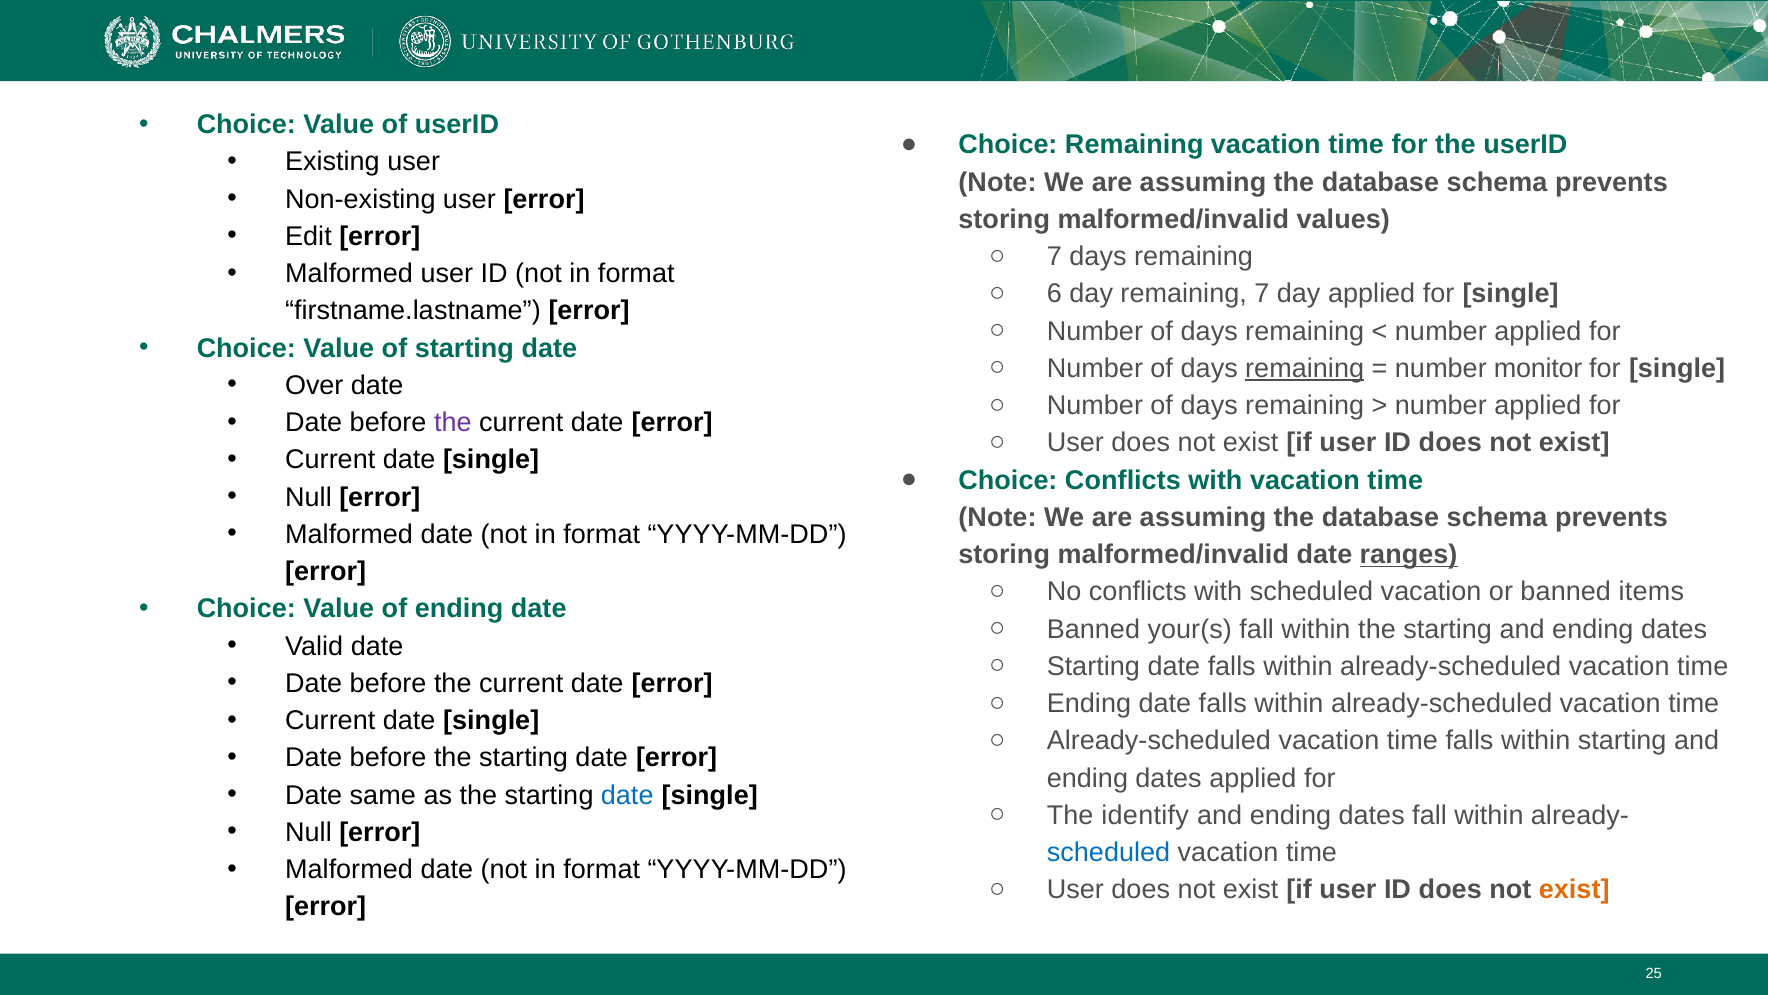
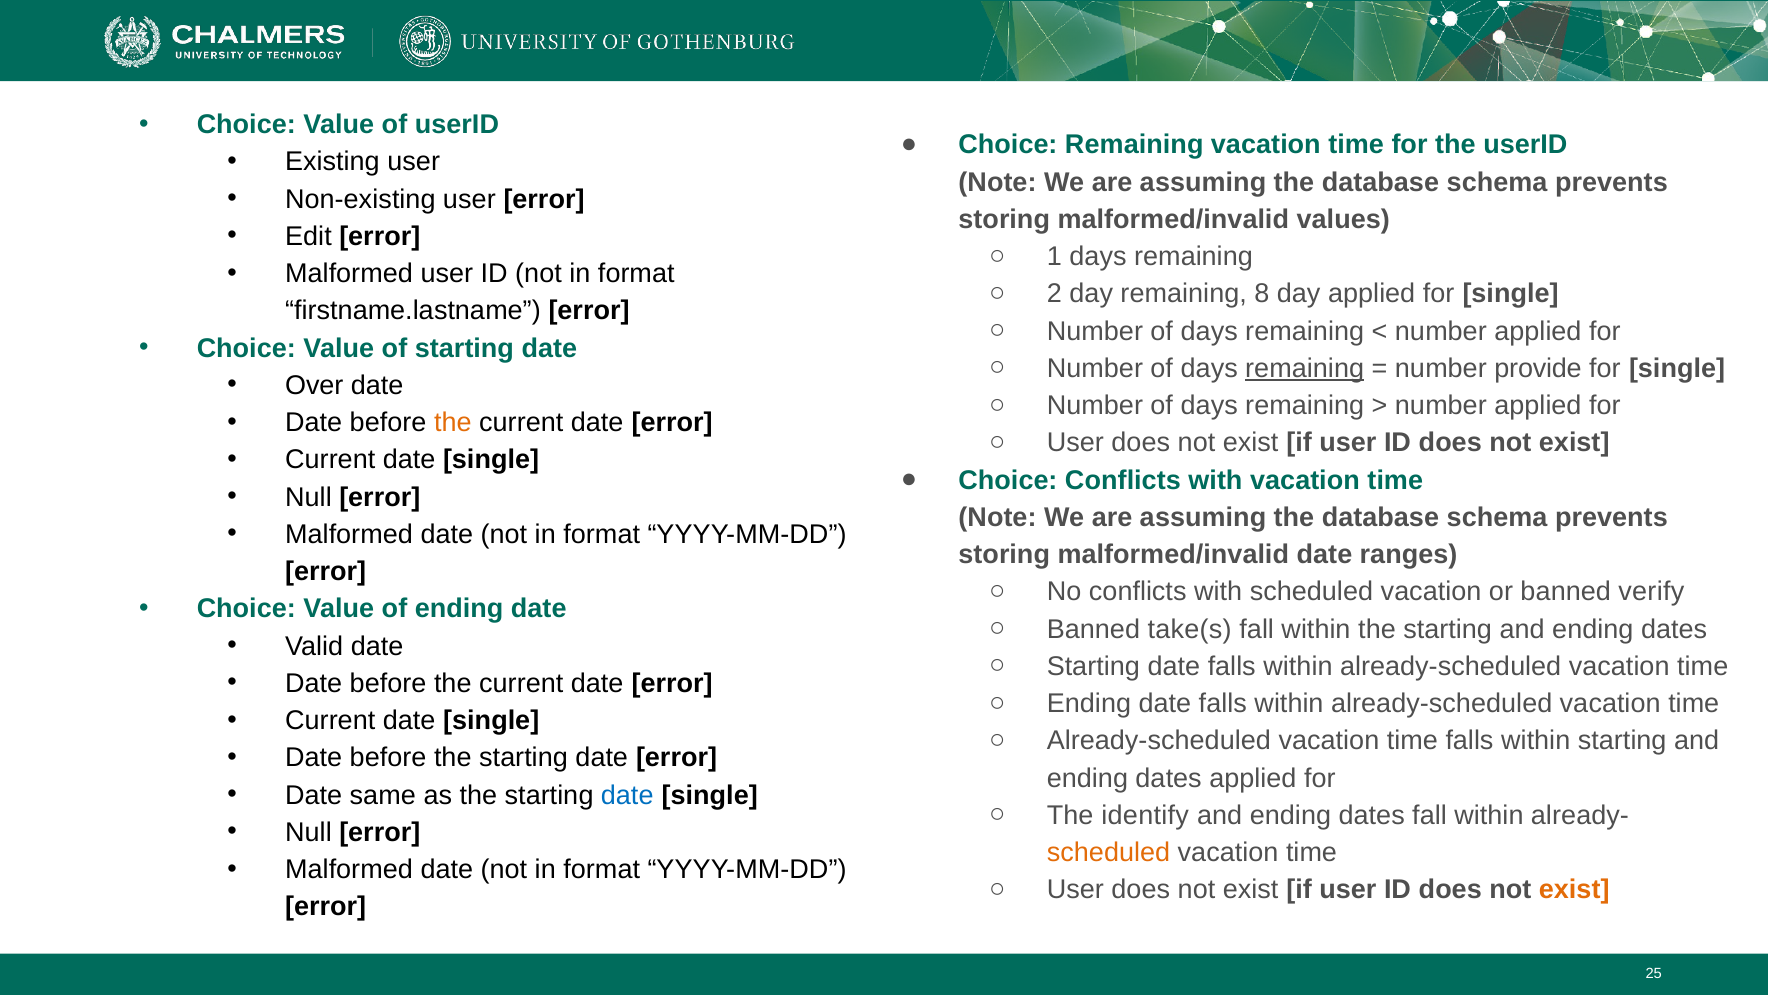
7 at (1054, 257): 7 -> 1
6: 6 -> 2
remaining 7: 7 -> 8
monitor: monitor -> provide
the at (453, 423) colour: purple -> orange
ranges underline: present -> none
items: items -> verify
your(s: your(s -> take(s
scheduled at (1109, 852) colour: blue -> orange
